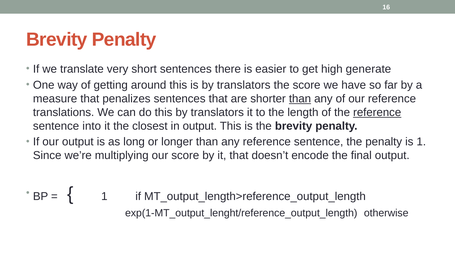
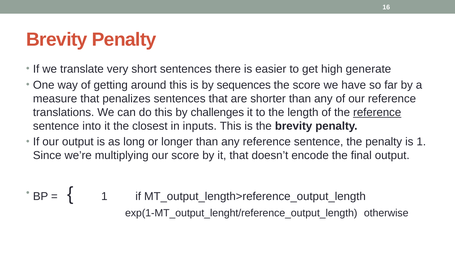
is by translators: translators -> sequences
than at (300, 99) underline: present -> none
this by translators: translators -> challenges
in output: output -> inputs
